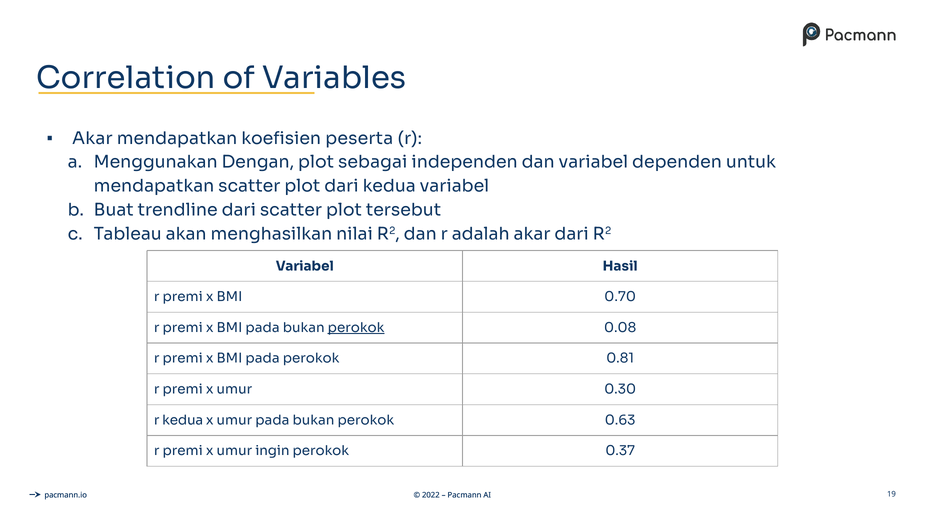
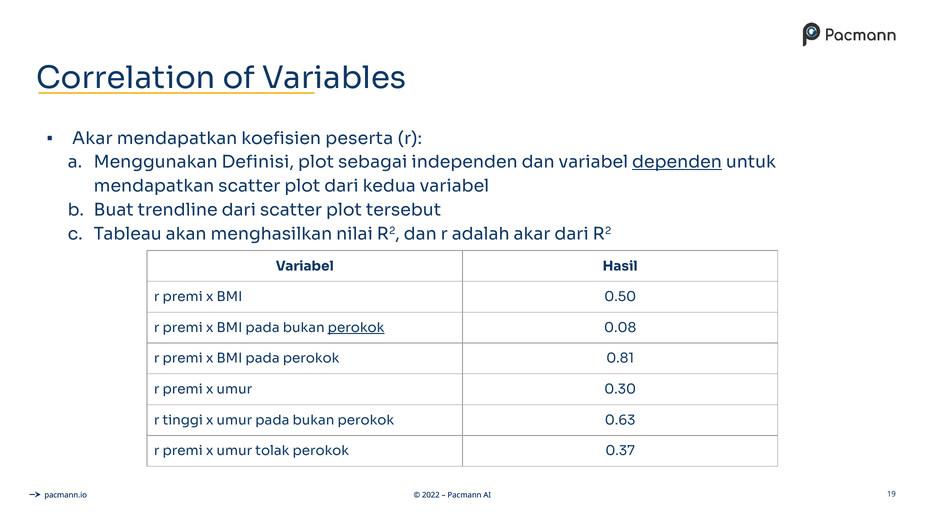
Dengan: Dengan -> Definisi
dependen underline: none -> present
0.70: 0.70 -> 0.50
r kedua: kedua -> tinggi
ingin: ingin -> tolak
